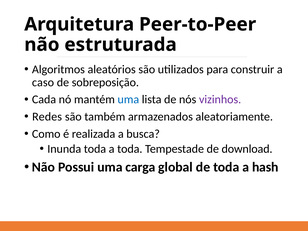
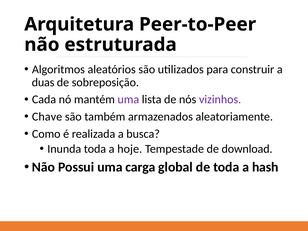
caso: caso -> duas
uma at (128, 100) colour: blue -> purple
Redes: Redes -> Chave
a toda: toda -> hoje
